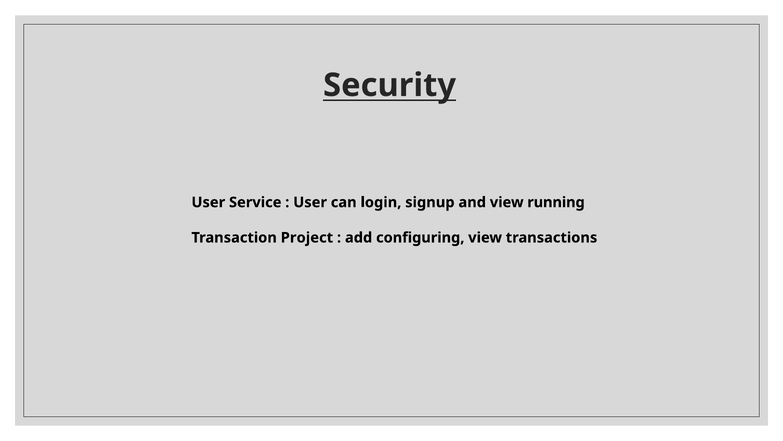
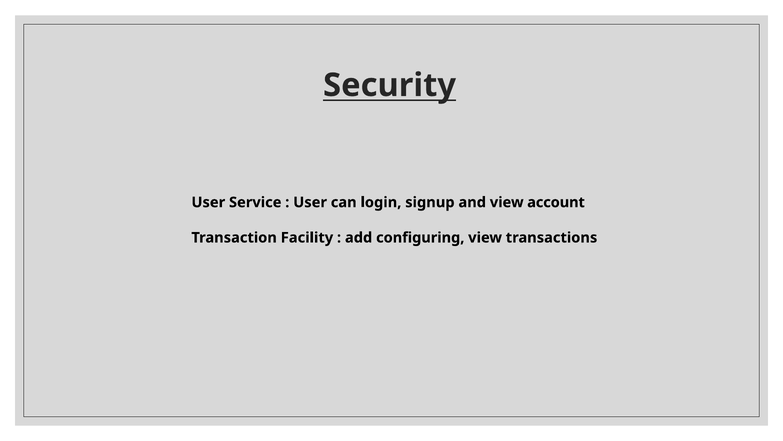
running: running -> account
Project: Project -> Facility
